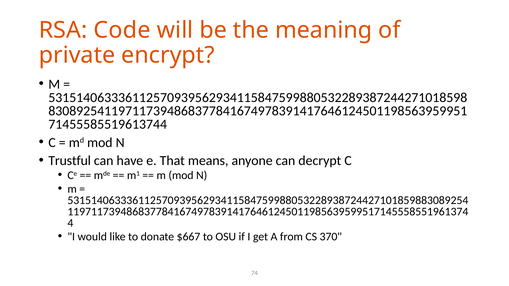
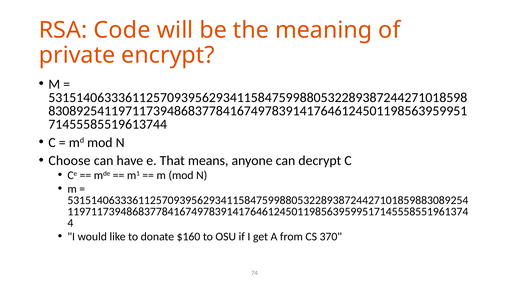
Trustful: Trustful -> Choose
$667: $667 -> $160
